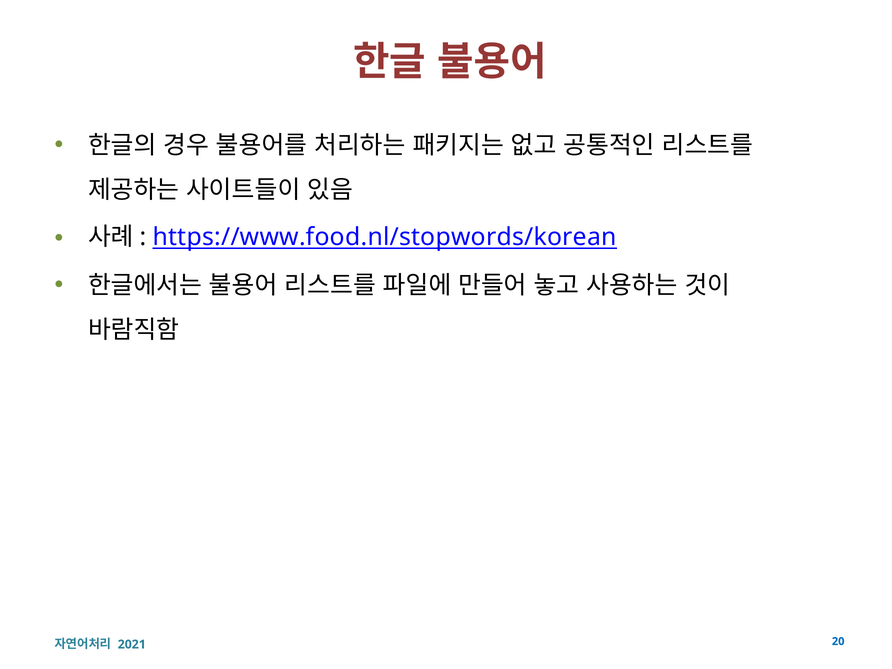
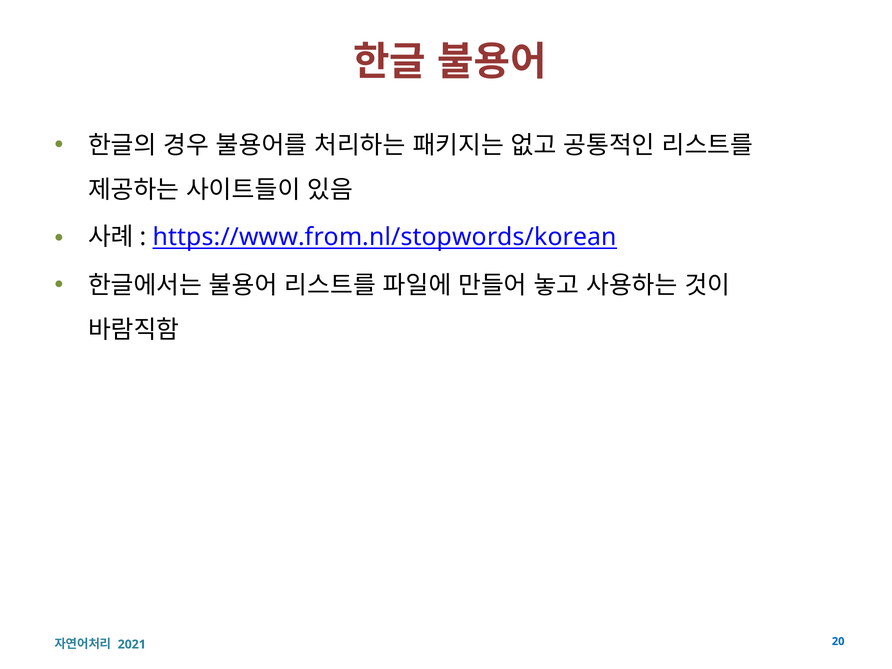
https://www.food.nl/stopwords/korean: https://www.food.nl/stopwords/korean -> https://www.from.nl/stopwords/korean
